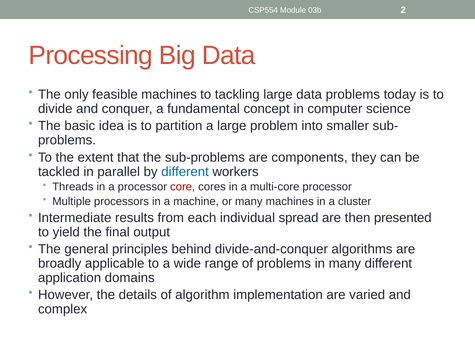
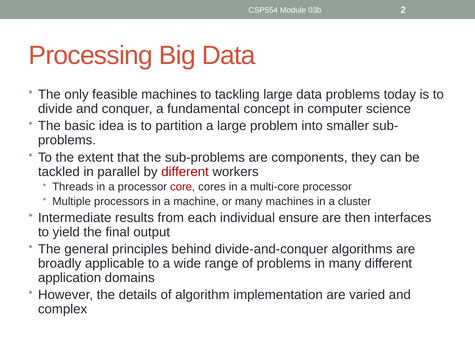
different at (185, 171) colour: blue -> red
spread: spread -> ensure
presented: presented -> interfaces
